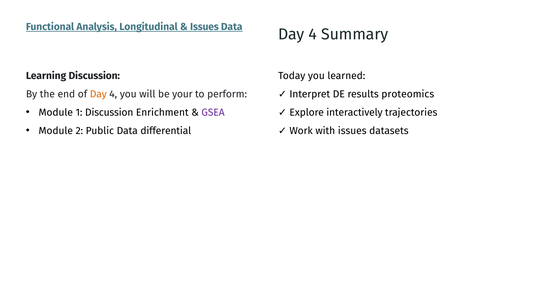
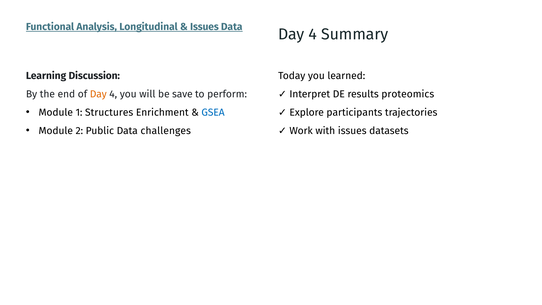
your: your -> save
1 Discussion: Discussion -> Structures
GSEA colour: purple -> blue
interactively: interactively -> participants
differential: differential -> challenges
